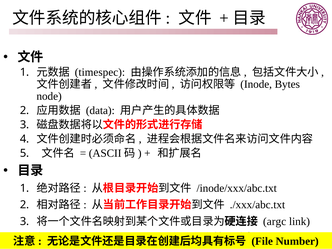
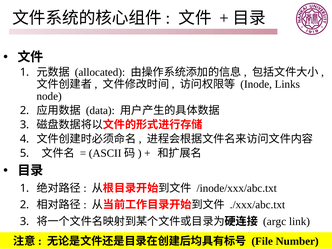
timespec: timespec -> allocated
Bytes: Bytes -> Links
